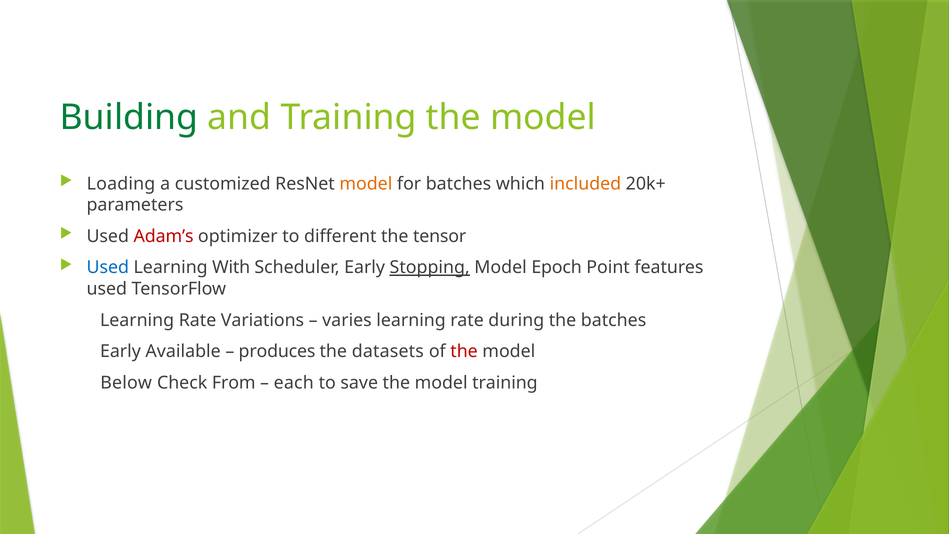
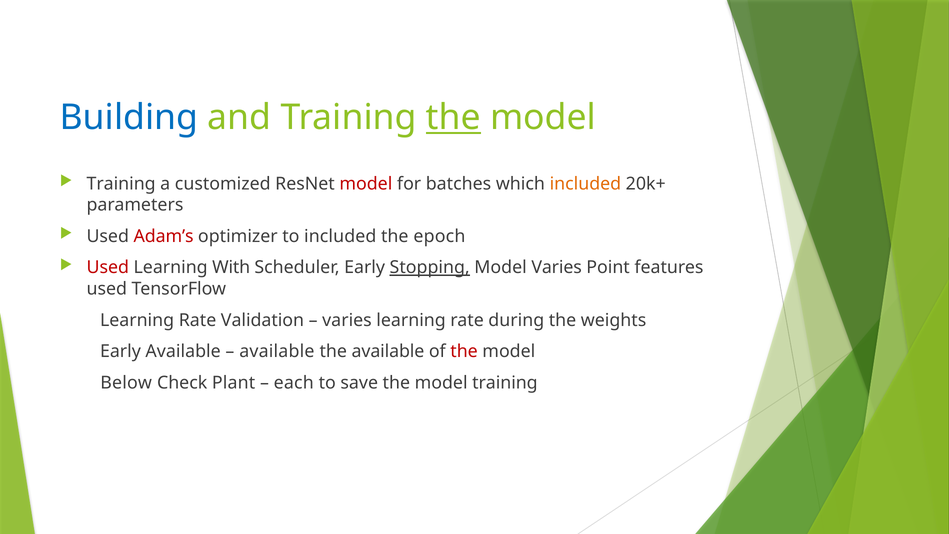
Building colour: green -> blue
the at (453, 118) underline: none -> present
Loading at (121, 184): Loading -> Training
model at (366, 184) colour: orange -> red
to different: different -> included
tensor: tensor -> epoch
Used at (108, 268) colour: blue -> red
Model Epoch: Epoch -> Varies
Variations: Variations -> Validation
the batches: batches -> weights
produces at (277, 351): produces -> available
the datasets: datasets -> available
From: From -> Plant
